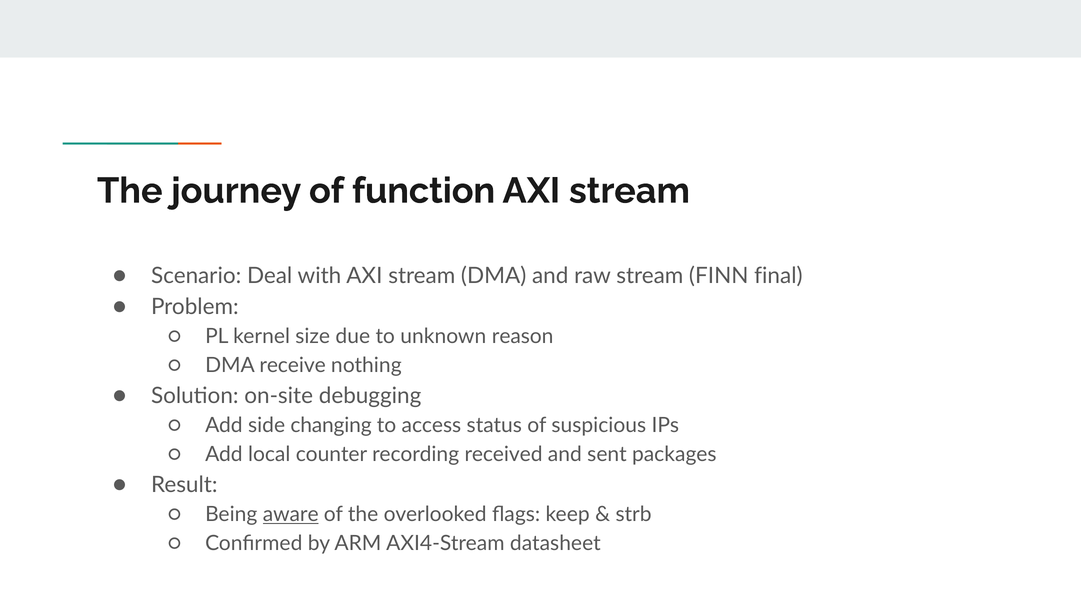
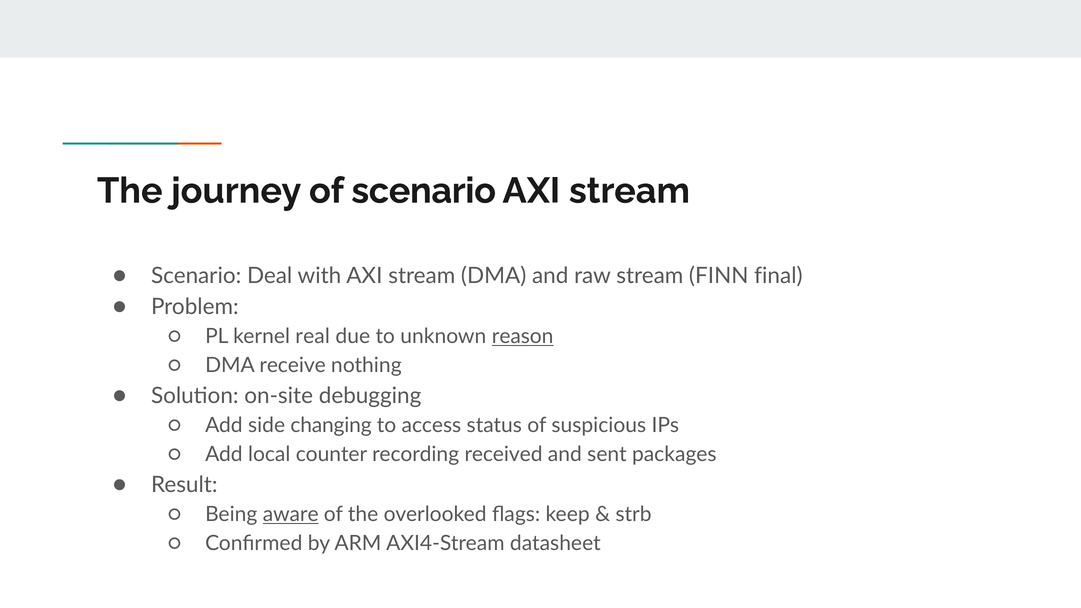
of function: function -> scenario
size: size -> real
reason underline: none -> present
